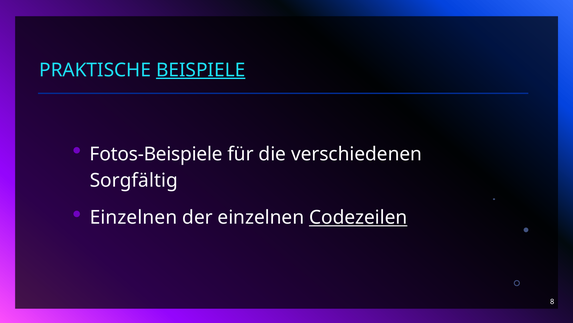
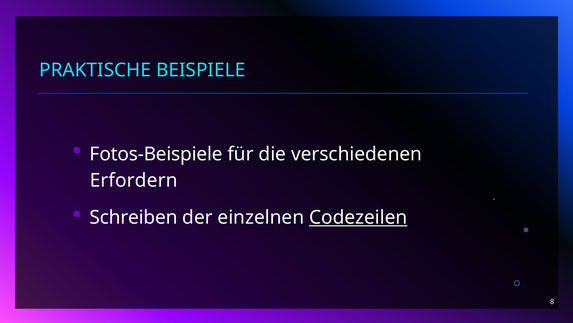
BEISPIELE underline: present -> none
Sorgfältig: Sorgfältig -> Erfordern
Einzelnen at (133, 217): Einzelnen -> Schreiben
